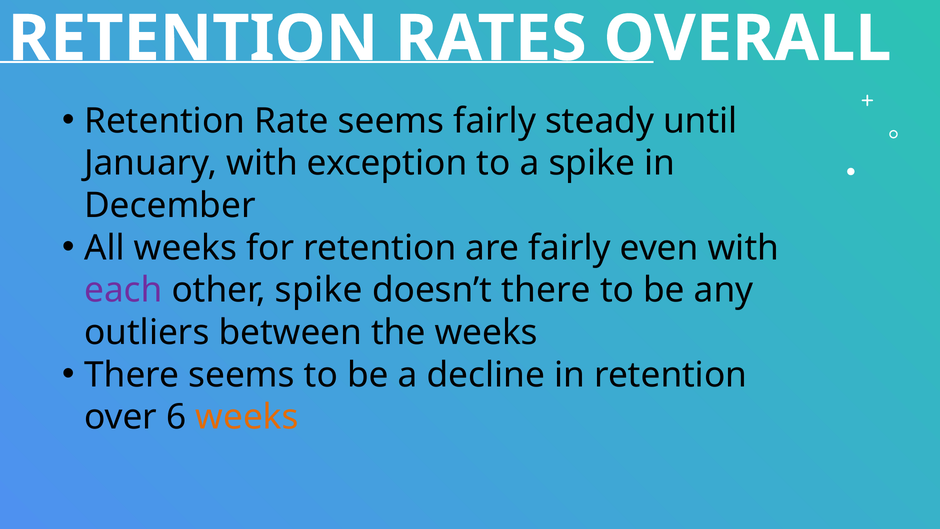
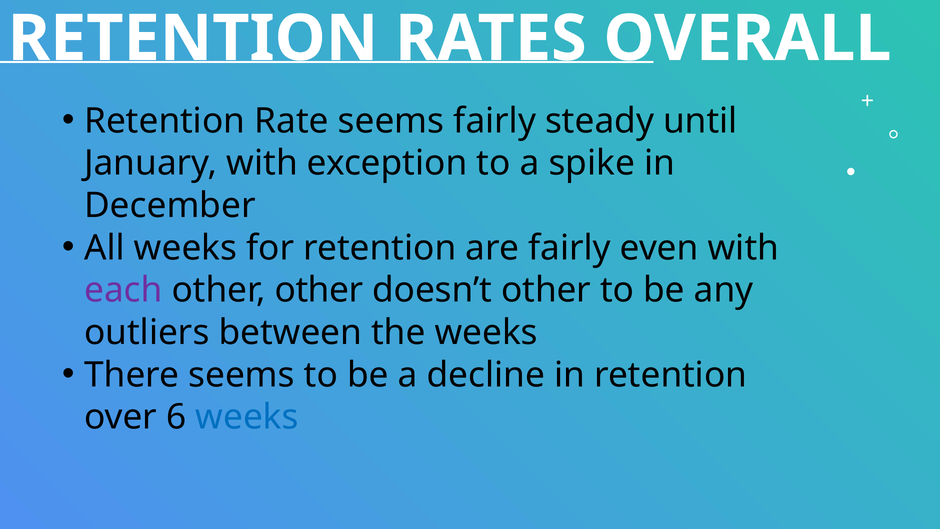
other spike: spike -> other
doesn’t there: there -> other
weeks at (247, 417) colour: orange -> blue
